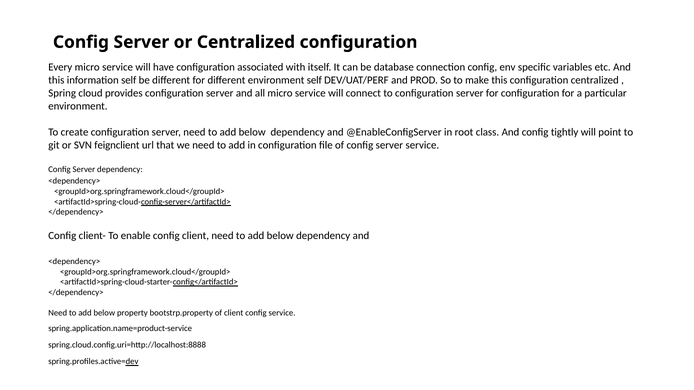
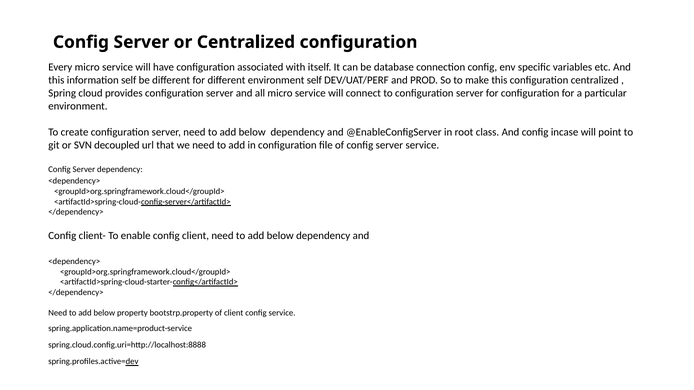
tightly: tightly -> incase
feignclient: feignclient -> decoupled
